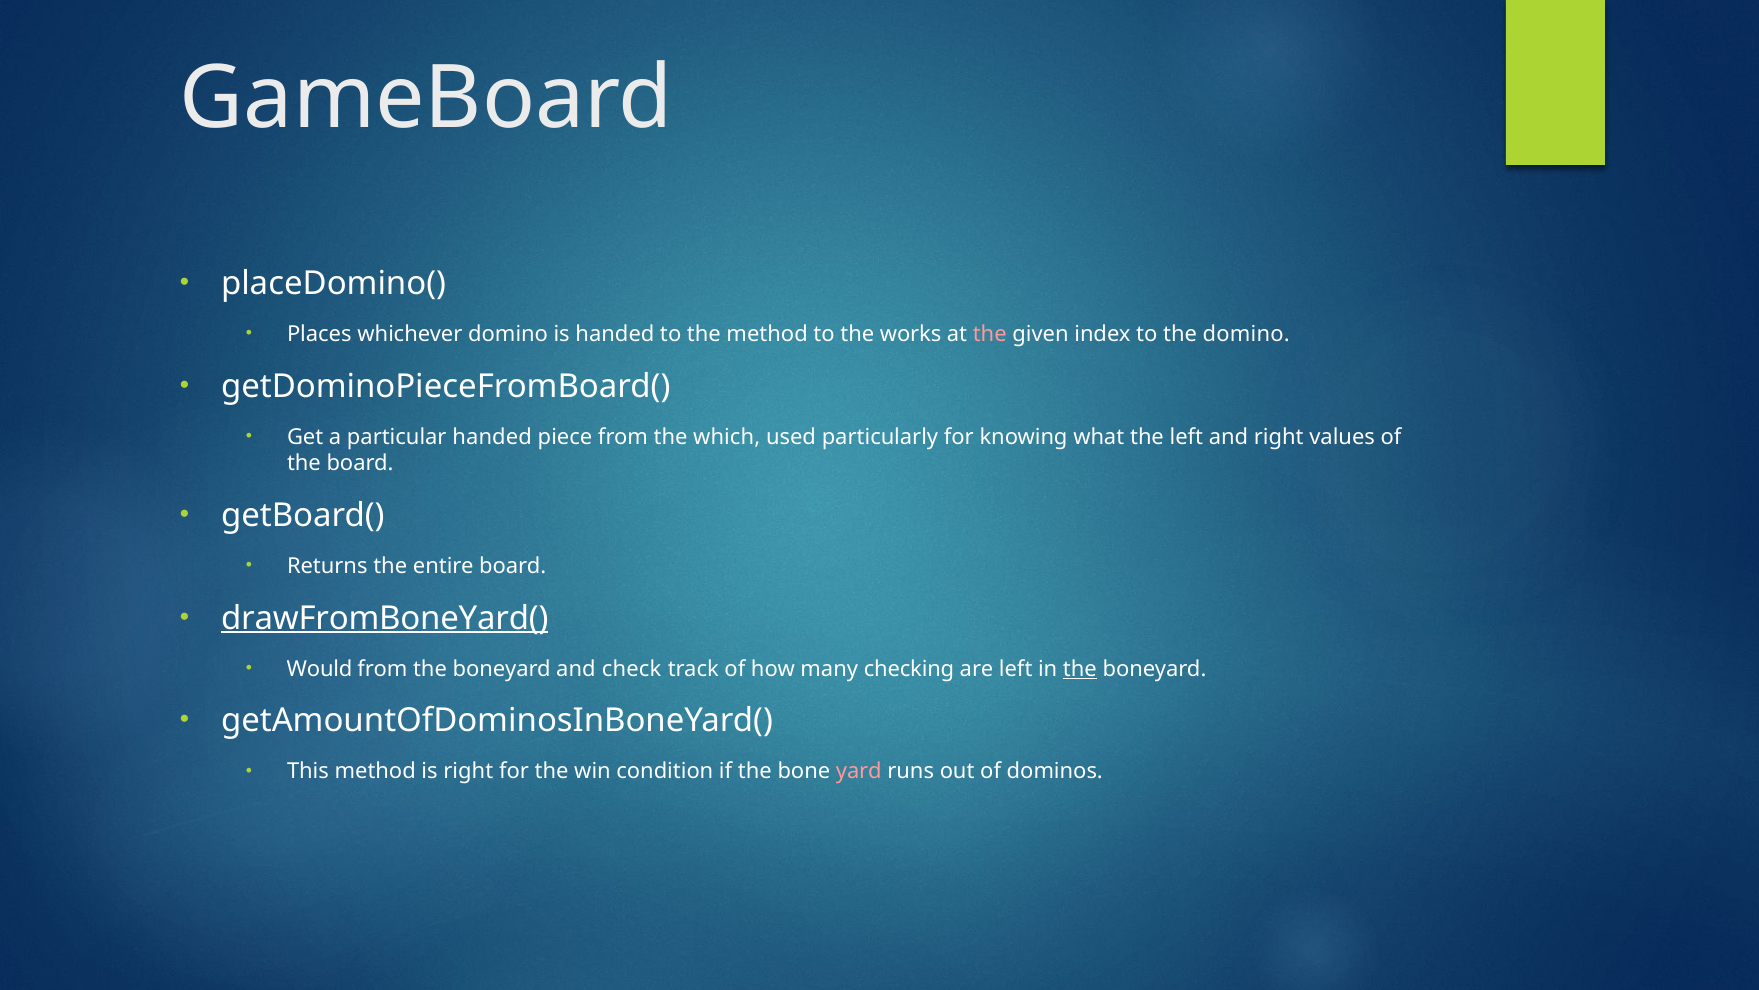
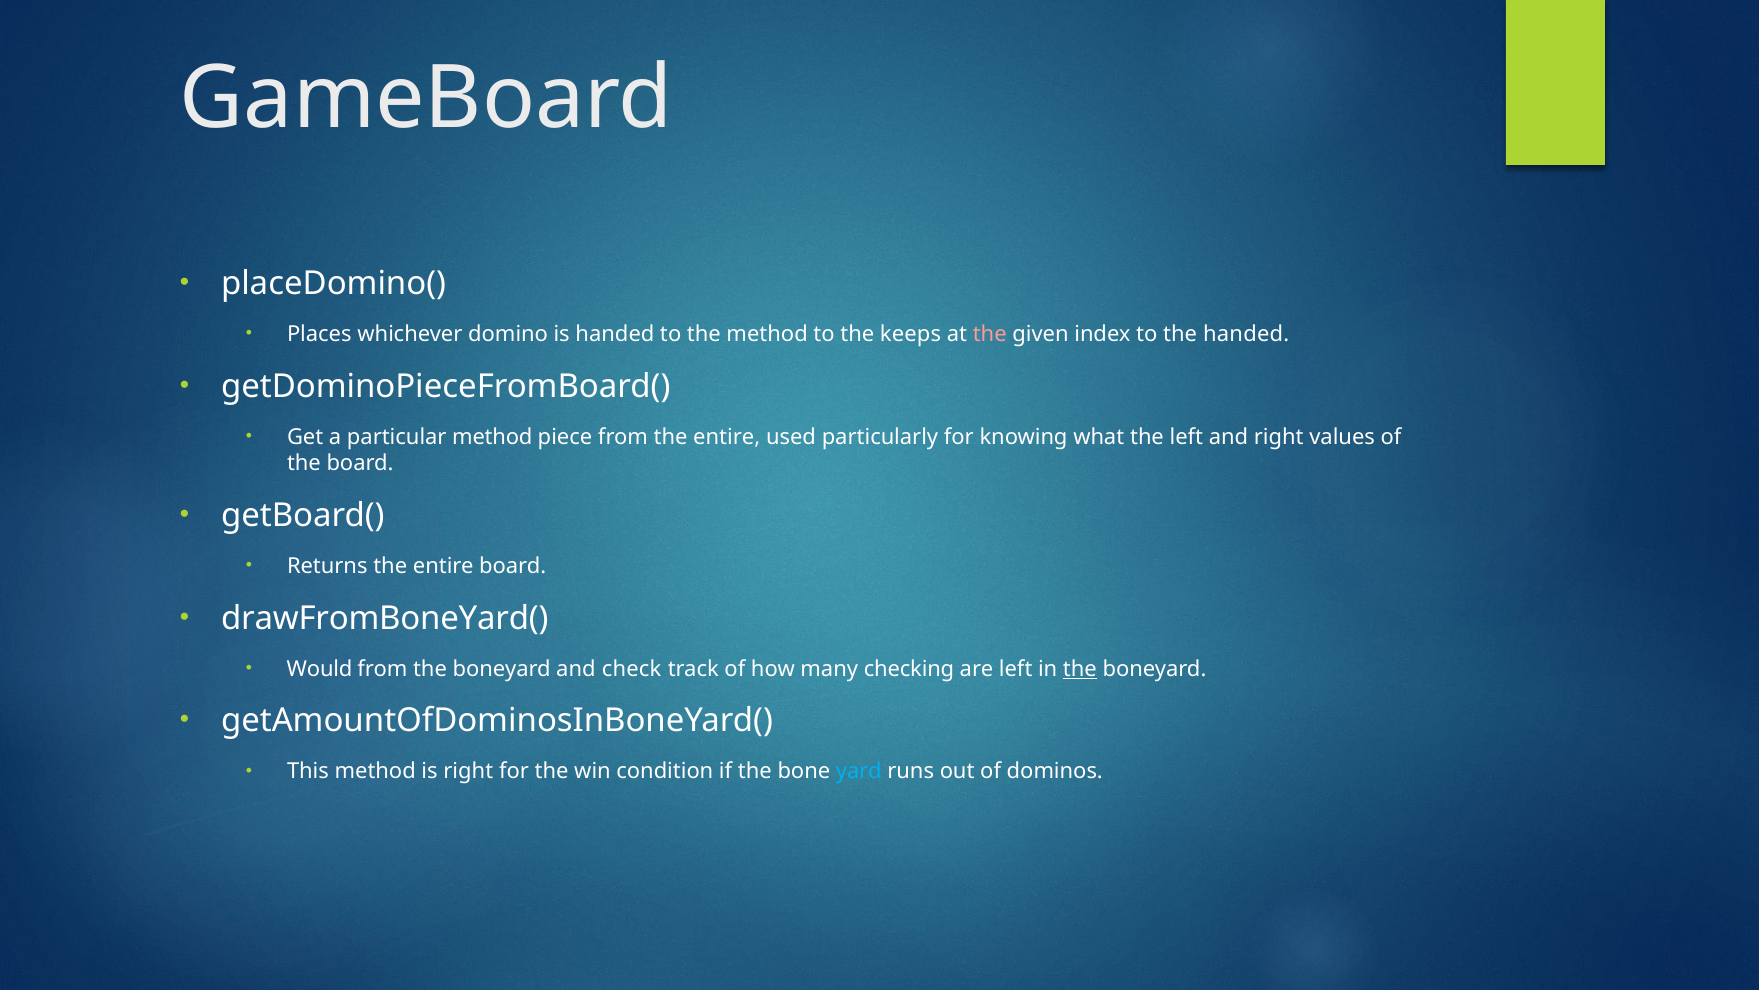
works: works -> keeps
the domino: domino -> handed
particular handed: handed -> method
from the which: which -> entire
drawFromBoneYard( underline: present -> none
yard colour: pink -> light blue
